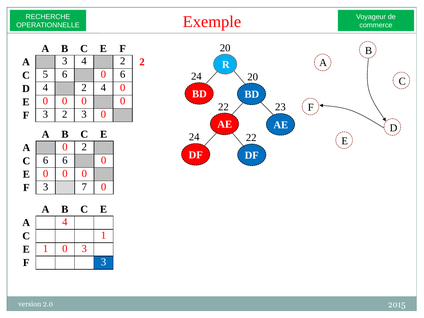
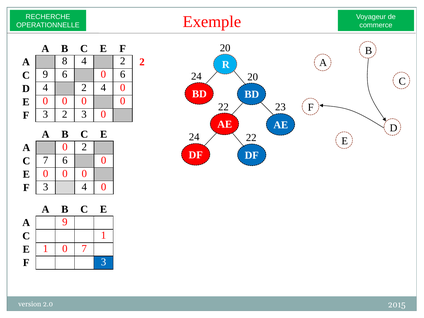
A 3: 3 -> 8
C 5: 5 -> 9
C 6: 6 -> 7
3 7: 7 -> 4
A 4: 4 -> 9
0 3: 3 -> 7
